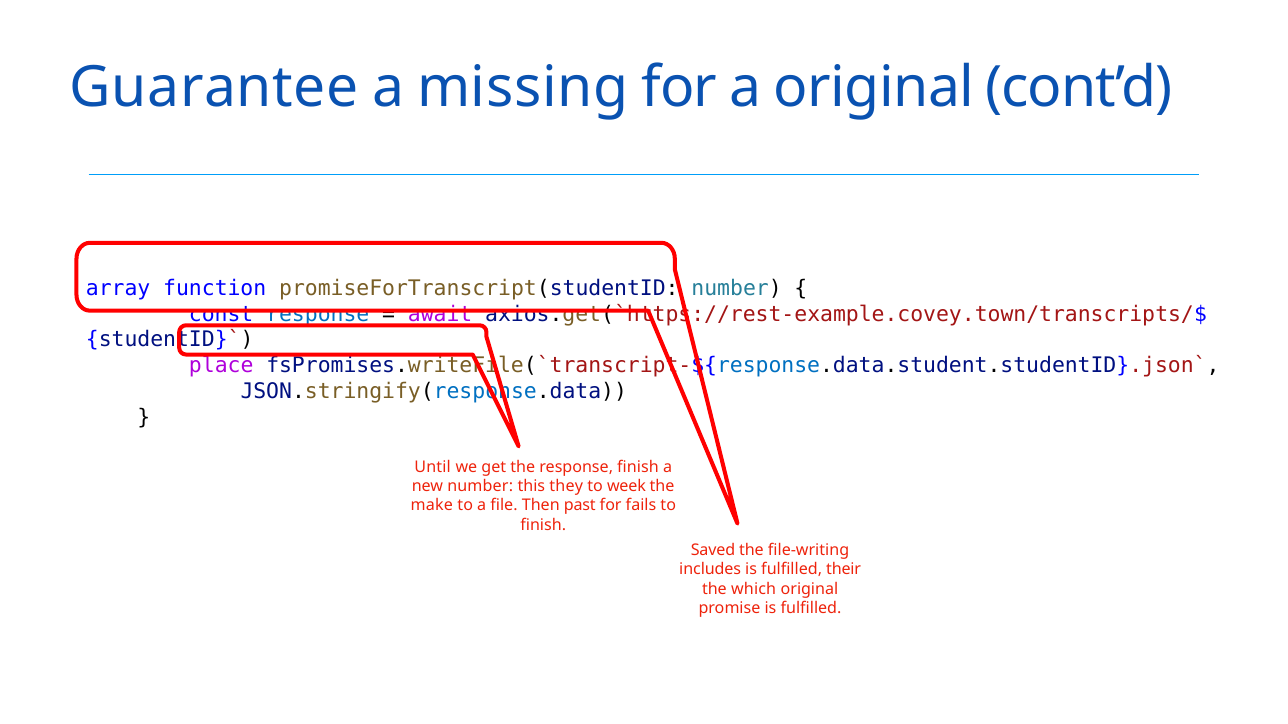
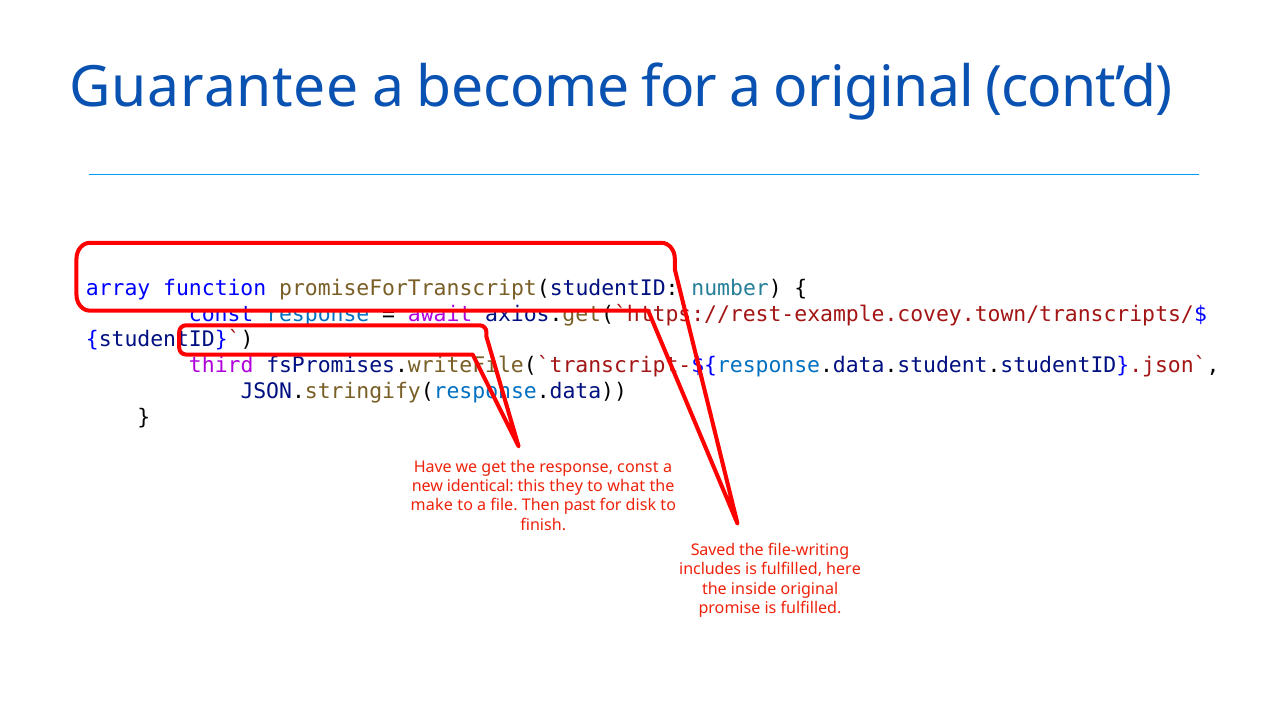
missing: missing -> become
place: place -> third
Until: Until -> Have
response finish: finish -> const
new number: number -> identical
week: week -> what
fails: fails -> disk
their: their -> here
which: which -> inside
